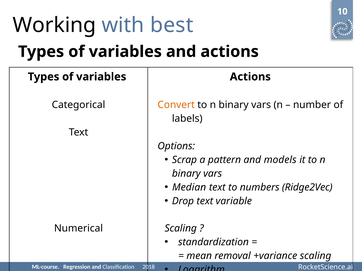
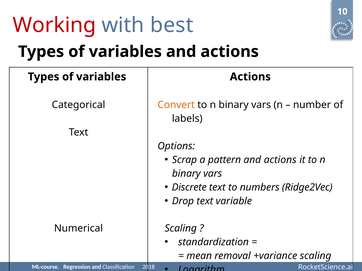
Working colour: black -> red
pattern and models: models -> actions
Median: Median -> Discrete
